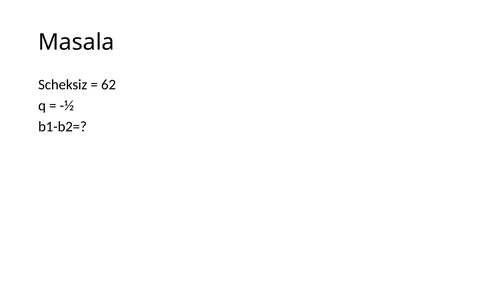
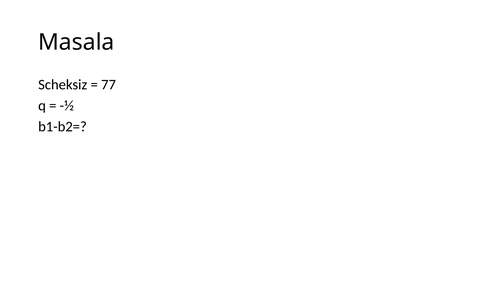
62: 62 -> 77
